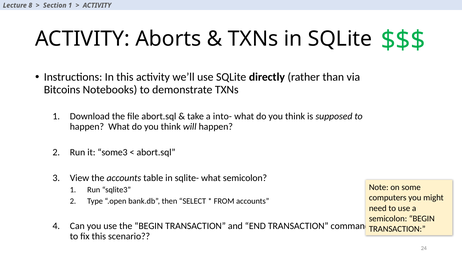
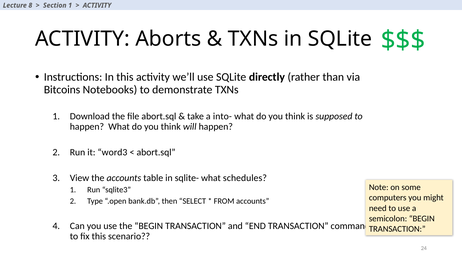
some3: some3 -> word3
what semicolon: semicolon -> schedules
